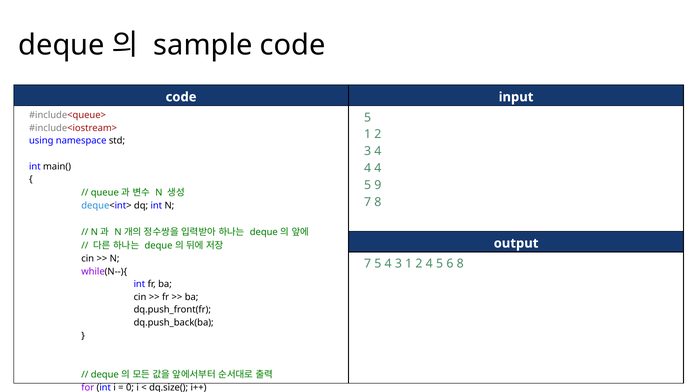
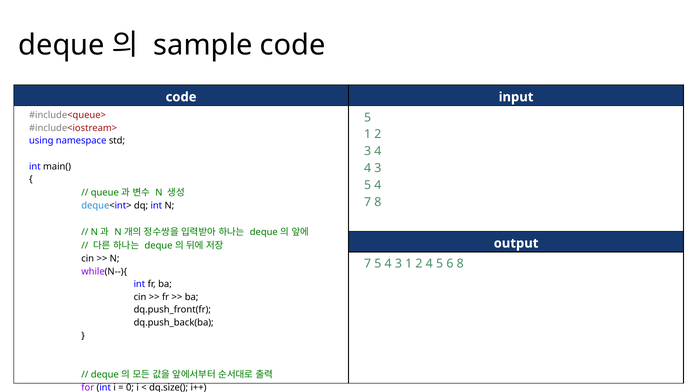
4 at (378, 168): 4 -> 3
9 at (378, 185): 9 -> 4
